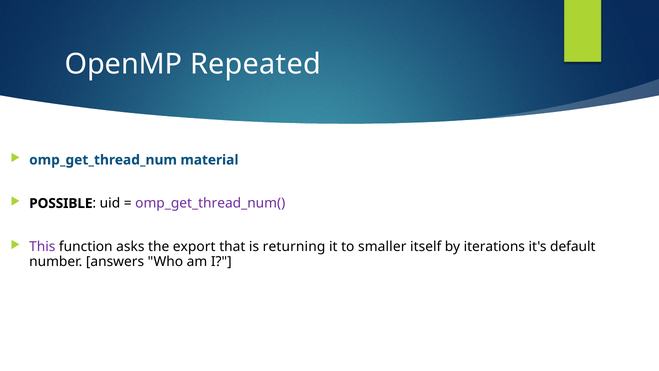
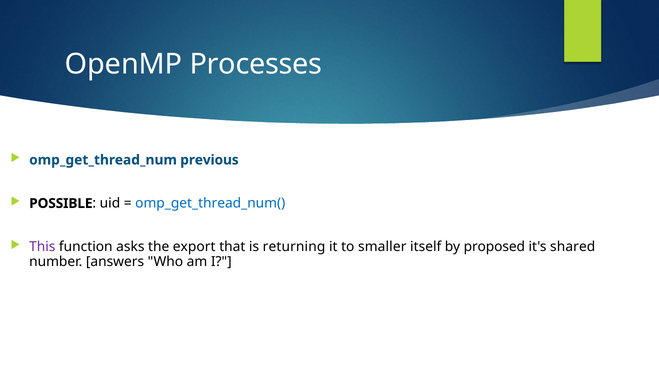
Repeated: Repeated -> Processes
material: material -> previous
omp_get_thread_num( colour: purple -> blue
iterations: iterations -> proposed
default: default -> shared
